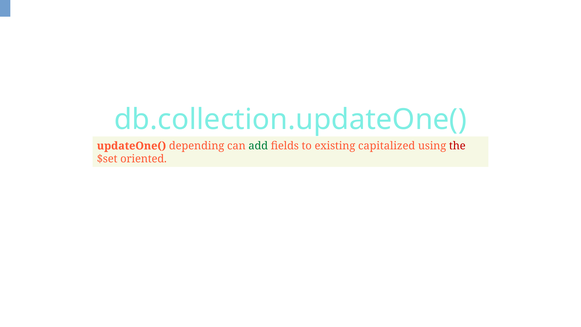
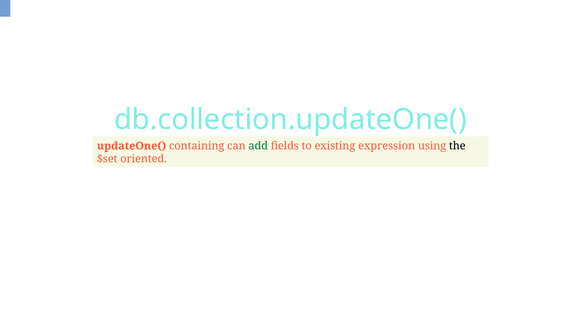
depending: depending -> containing
capitalized: capitalized -> expression
the colour: red -> black
